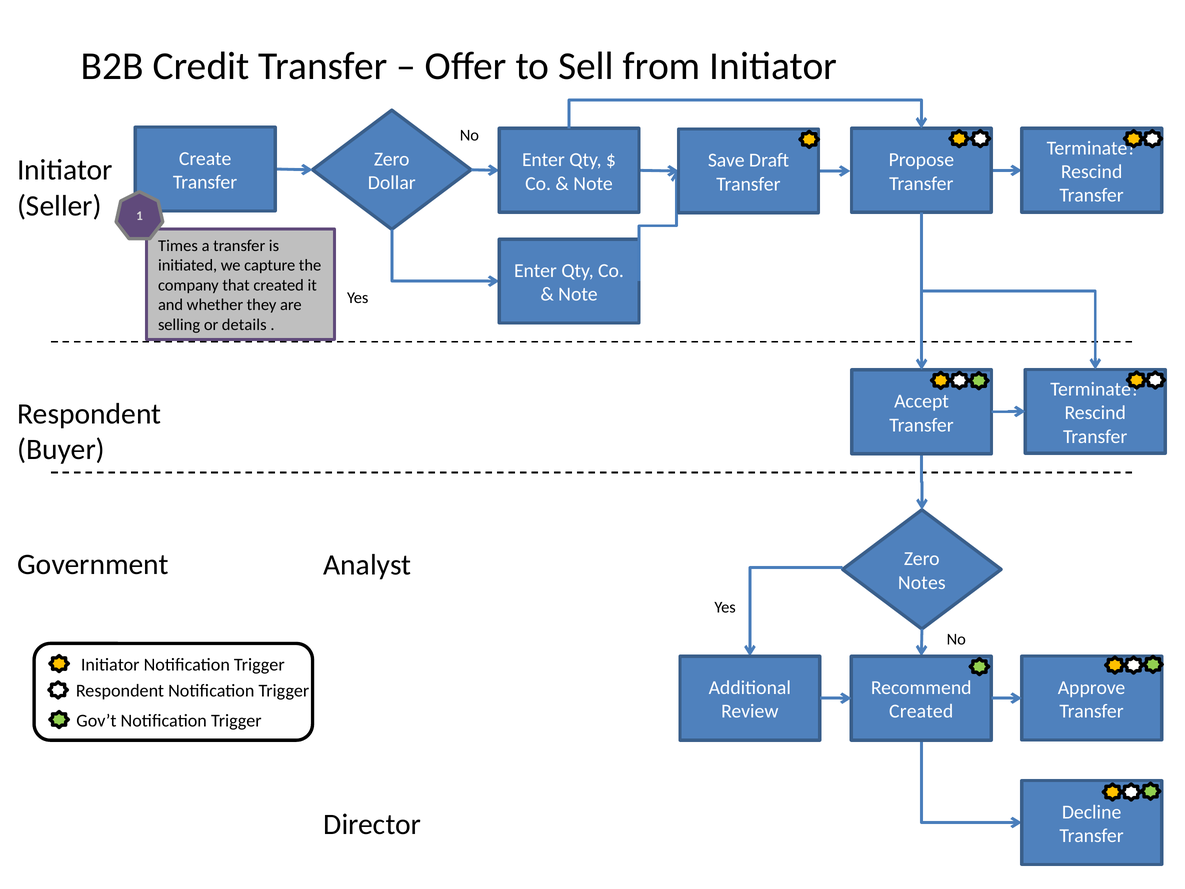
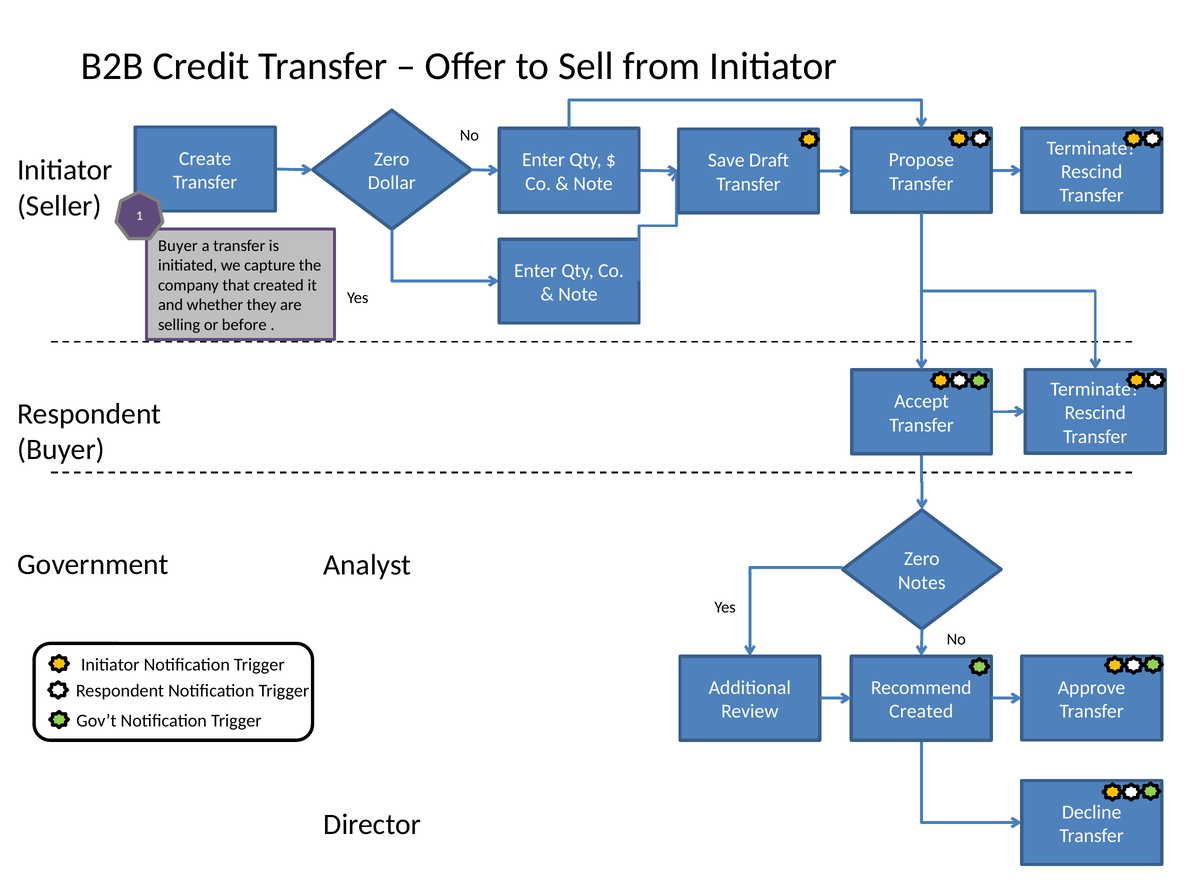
Times at (178, 246): Times -> Buyer
details: details -> before
